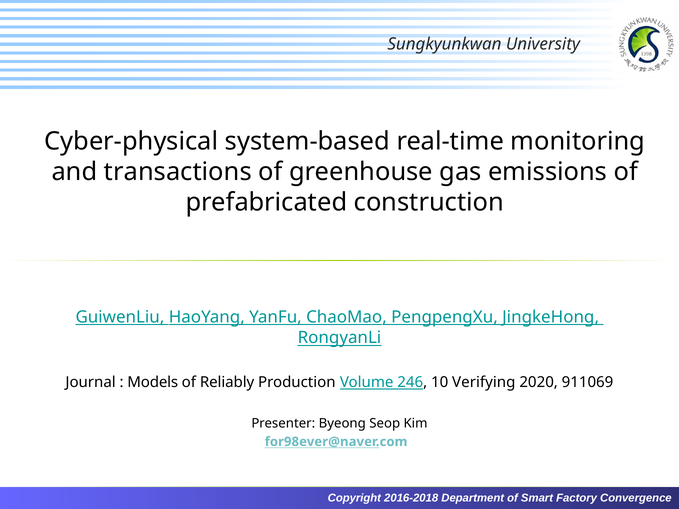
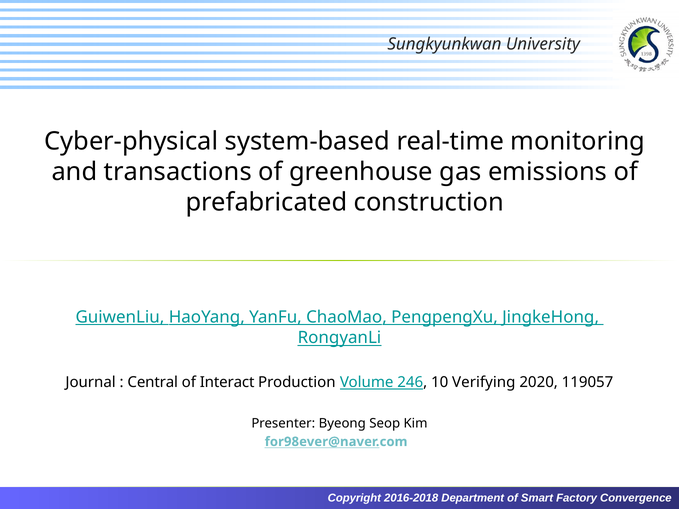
Models: Models -> Central
Reliably: Reliably -> Interact
911069: 911069 -> 119057
